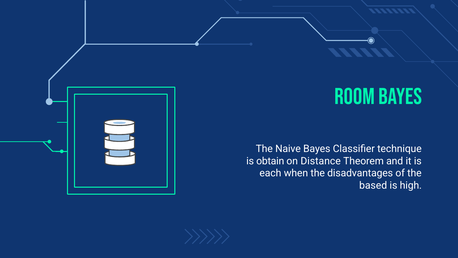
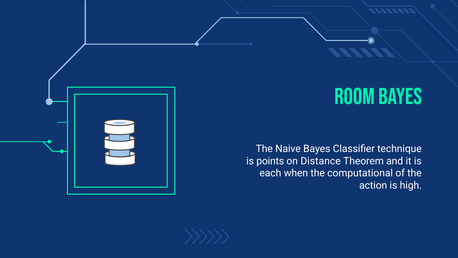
obtain: obtain -> points
disadvantages: disadvantages -> computational
based: based -> action
